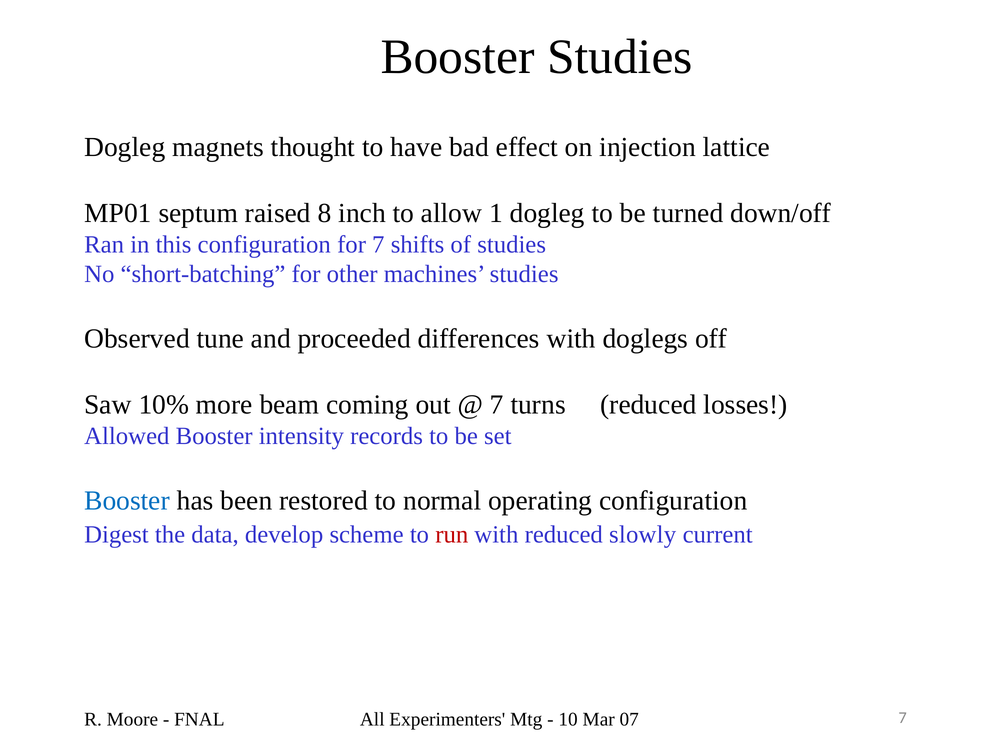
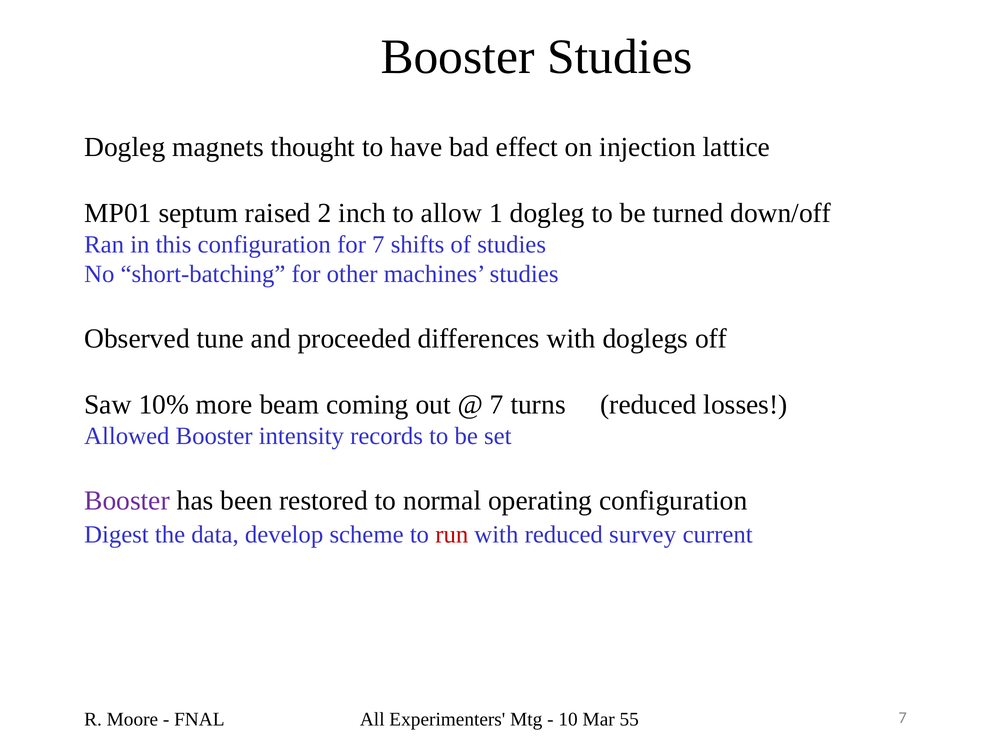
8: 8 -> 2
Booster at (127, 501) colour: blue -> purple
slowly: slowly -> survey
07: 07 -> 55
